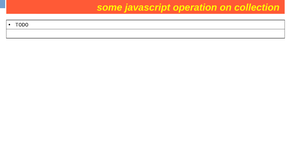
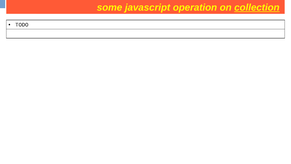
collection at (257, 8) underline: none -> present
